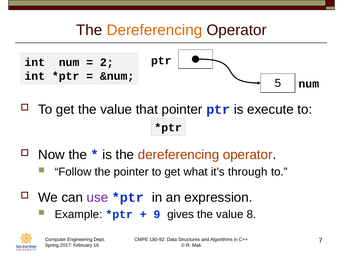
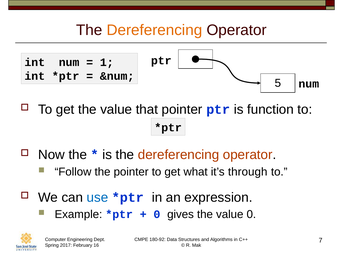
2: 2 -> 1
execute: execute -> function
use colour: purple -> blue
9 at (157, 215): 9 -> 0
value 8: 8 -> 0
